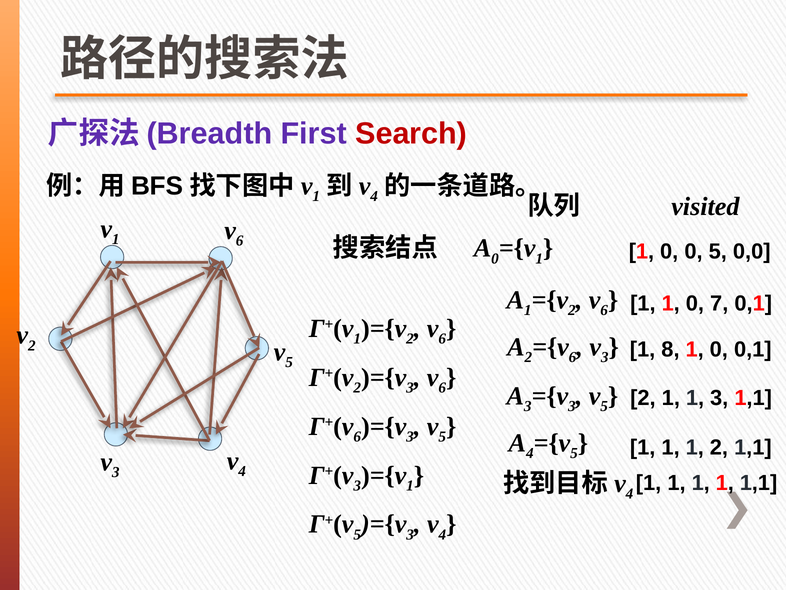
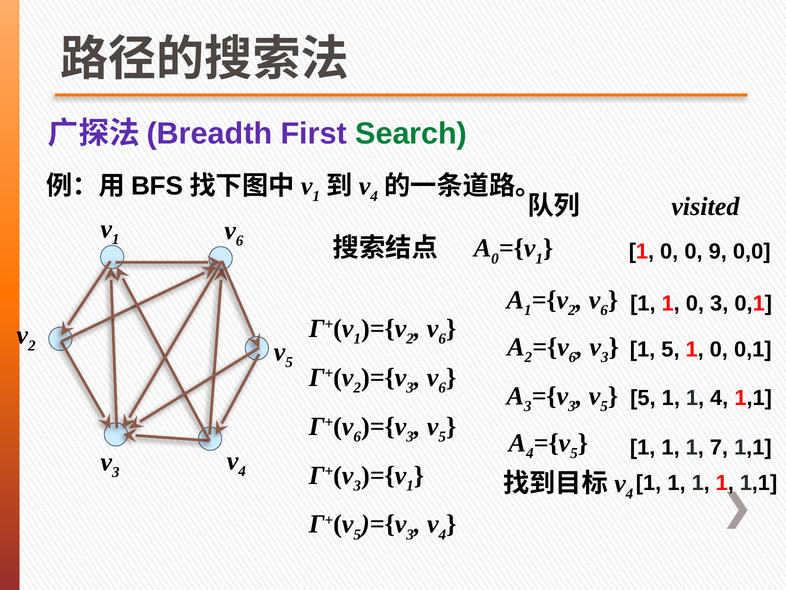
Search colour: red -> green
0 5: 5 -> 9
0 7: 7 -> 3
1 8: 8 -> 5
2 at (643, 398): 2 -> 5
1 3: 3 -> 4
1 2: 2 -> 7
